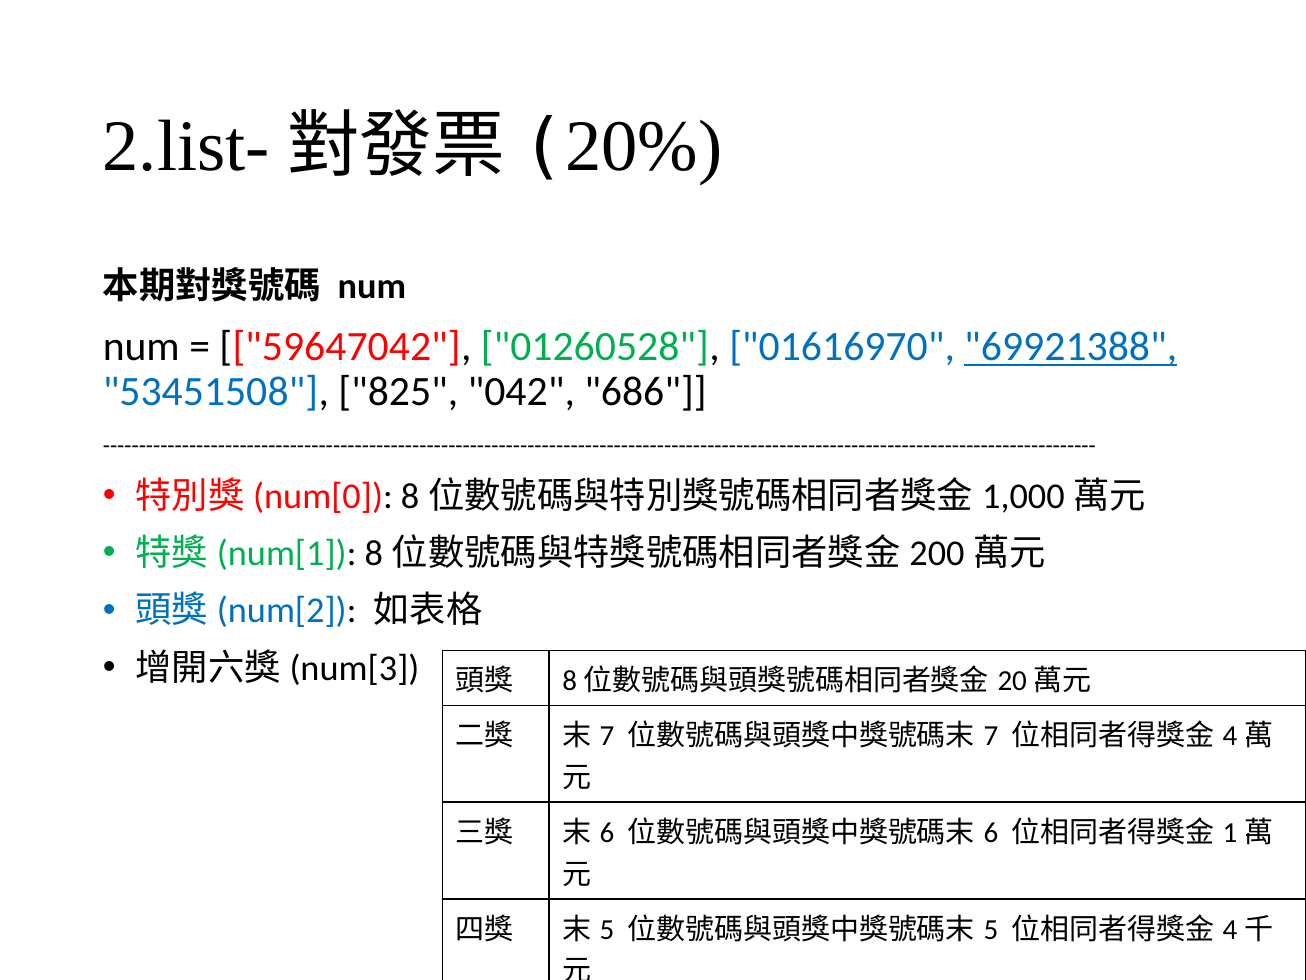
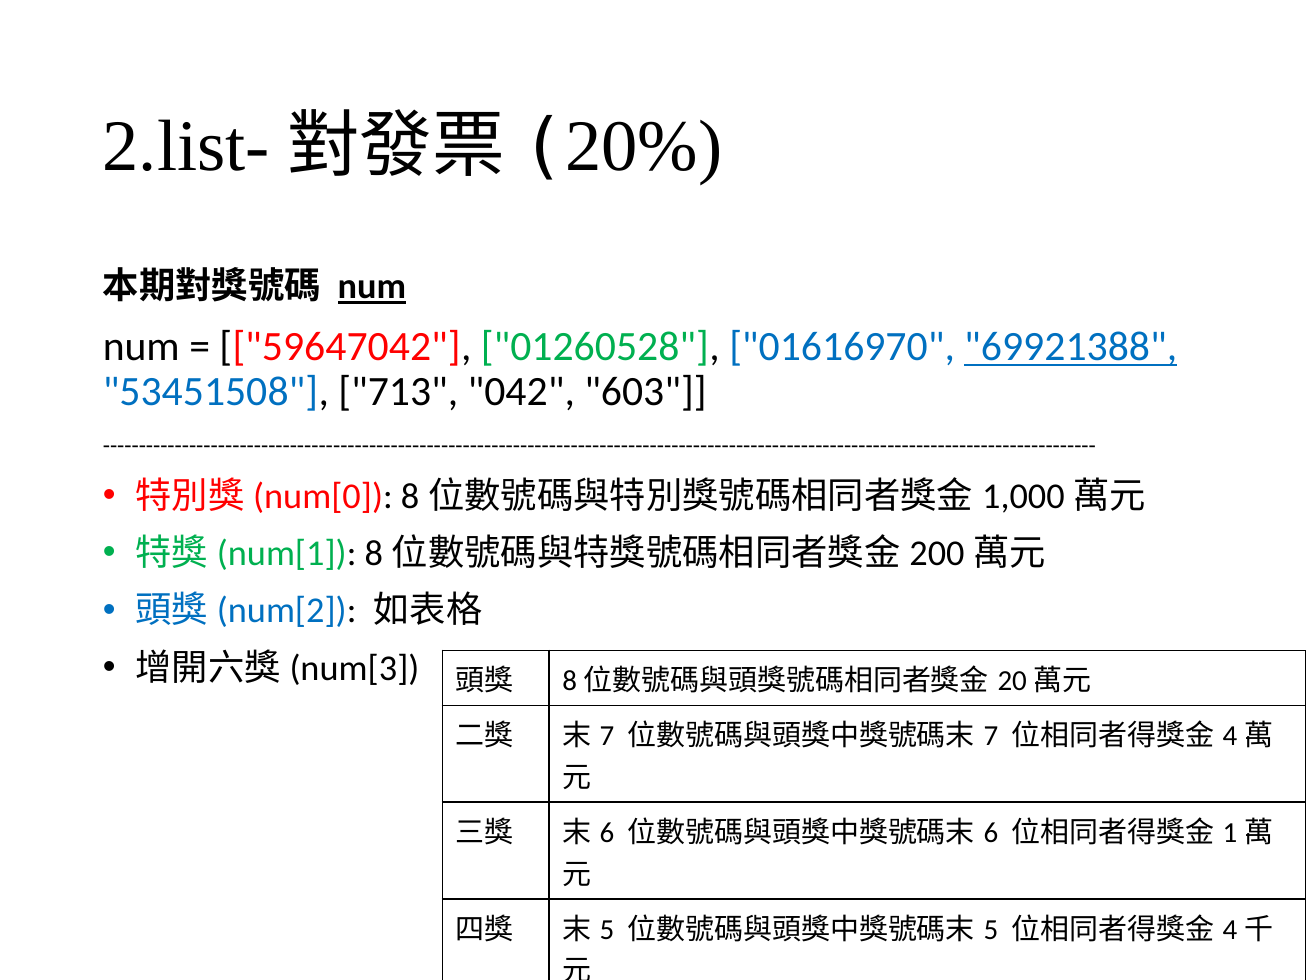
num at (372, 287) underline: none -> present
825: 825 -> 713
686: 686 -> 603
